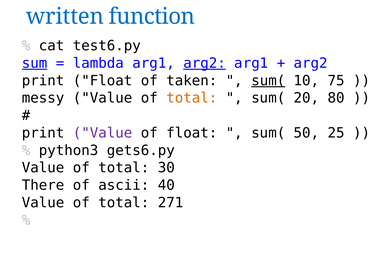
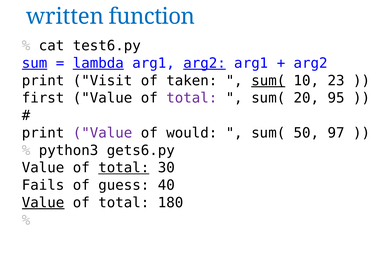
lambda underline: none -> present
print Float: Float -> Visit
75: 75 -> 23
messy: messy -> first
total at (192, 98) colour: orange -> purple
80: 80 -> 95
of float: float -> would
25: 25 -> 97
total at (124, 168) underline: none -> present
There: There -> Fails
ascii: ascii -> guess
Value at (43, 203) underline: none -> present
271: 271 -> 180
